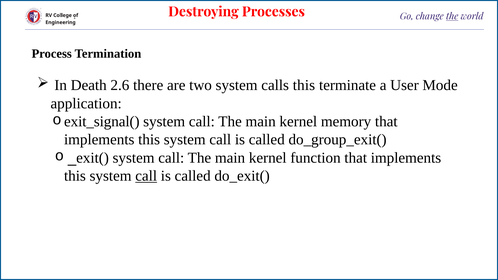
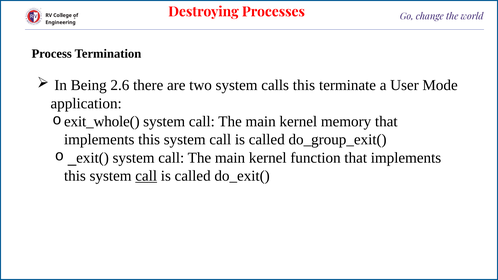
the at (452, 16) underline: present -> none
Death: Death -> Being
exit_signal(: exit_signal( -> exit_whole(
